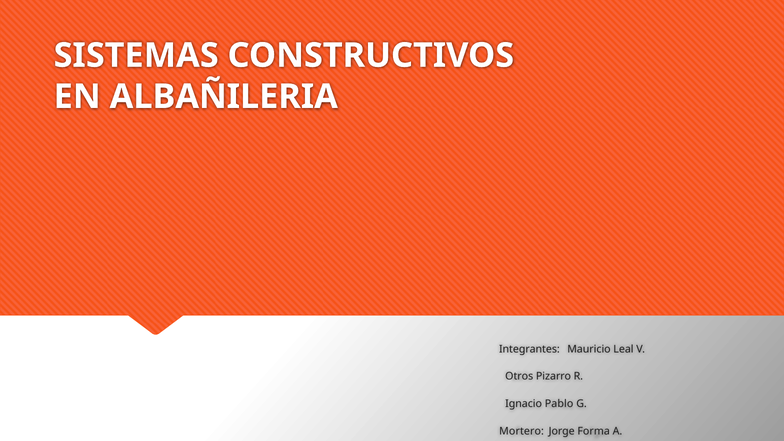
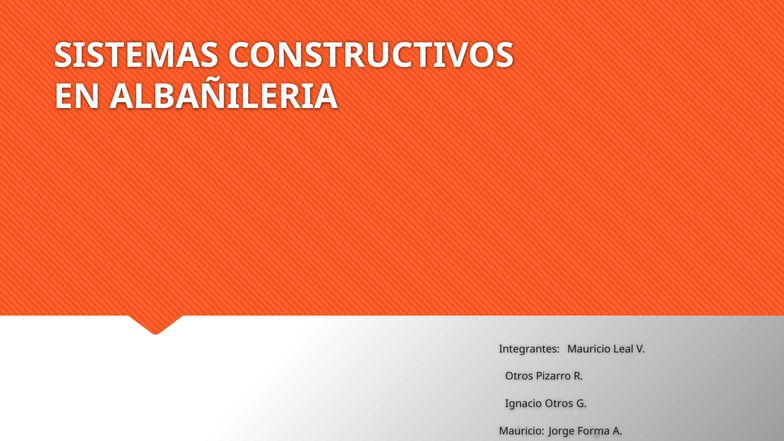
Ignacio Pablo: Pablo -> Otros
Mortero at (522, 431): Mortero -> Mauricio
